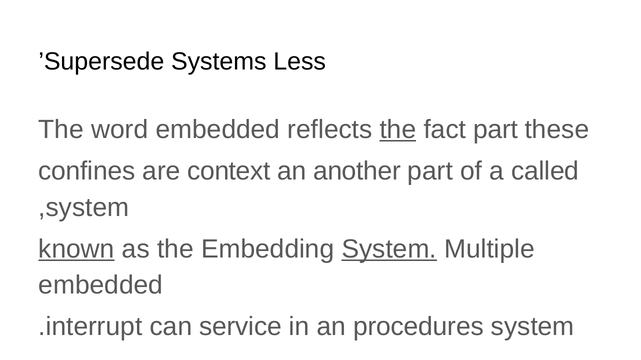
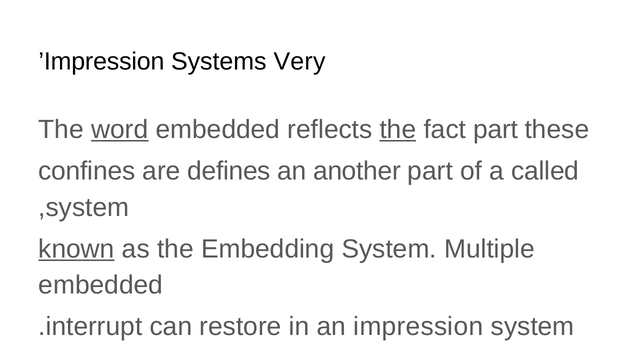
Supersede at (104, 62): Supersede -> Impression
Less: Less -> Very
word underline: none -> present
context: context -> defines
System at (389, 249) underline: present -> none
service: service -> restore
an procedures: procedures -> impression
